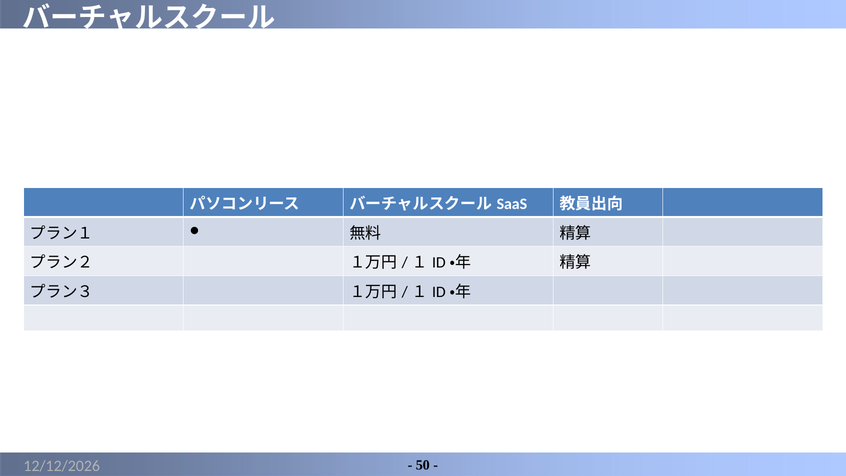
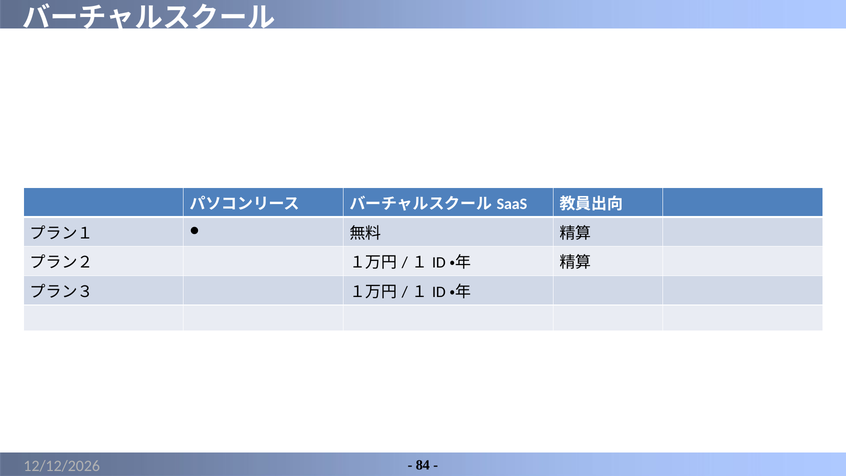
50: 50 -> 84
